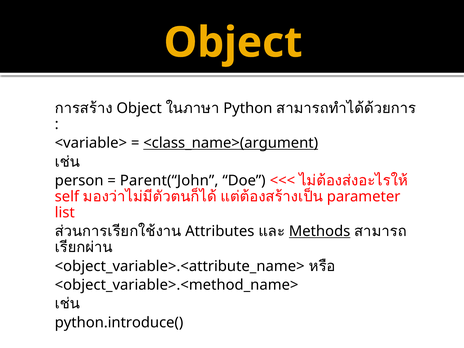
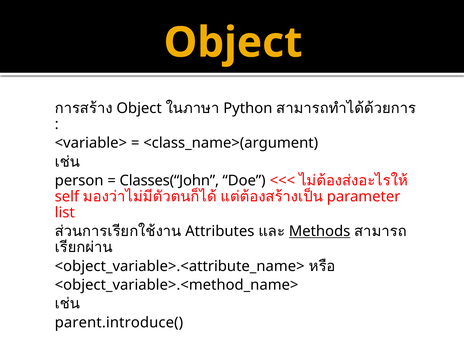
<class_name>(argument underline: present -> none
Parent(“John: Parent(“John -> Classes(“John
python.introduce(: python.introduce( -> parent.introduce(
